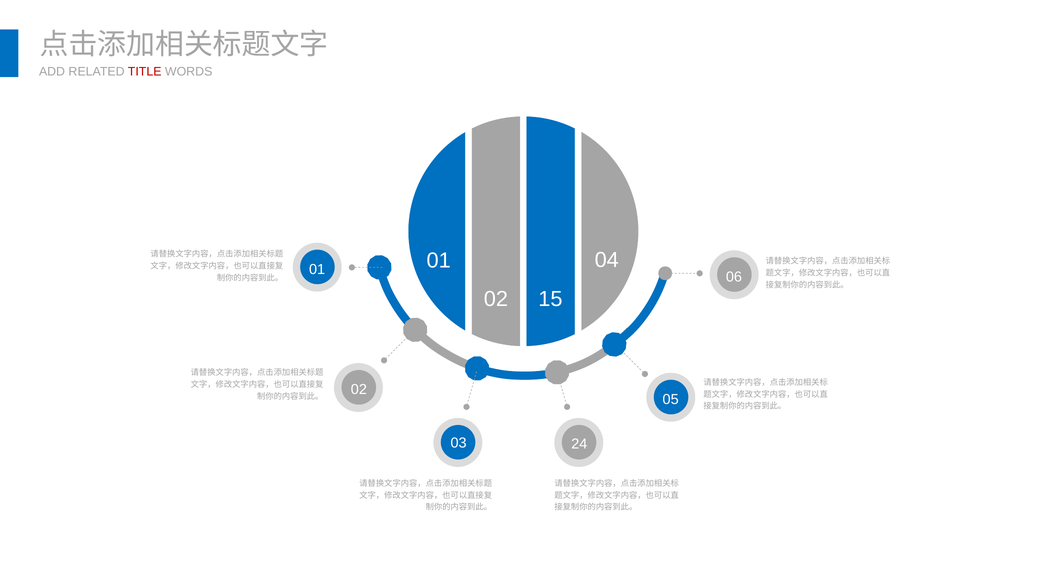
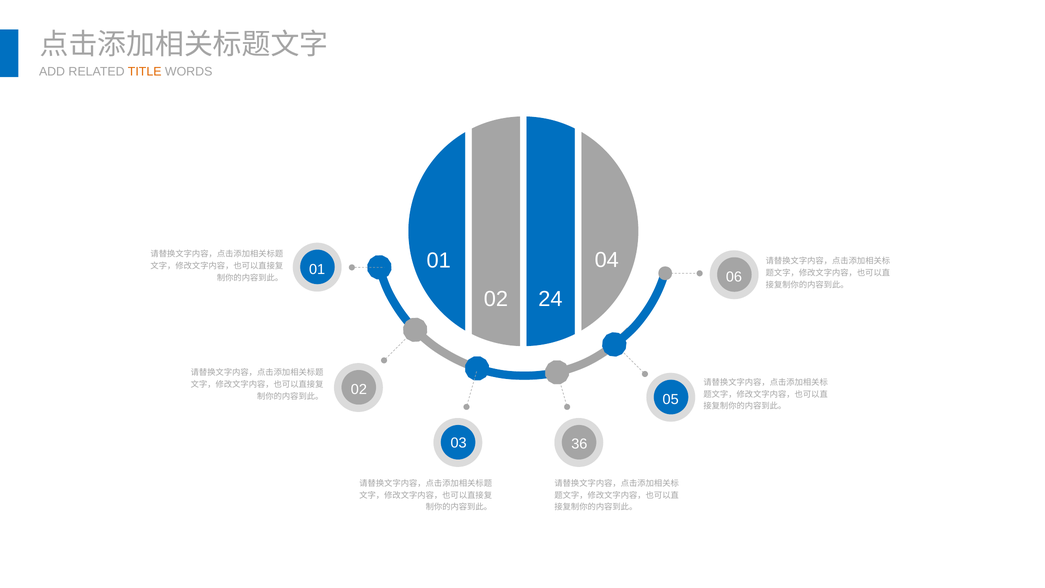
TITLE colour: red -> orange
15: 15 -> 24
24: 24 -> 36
